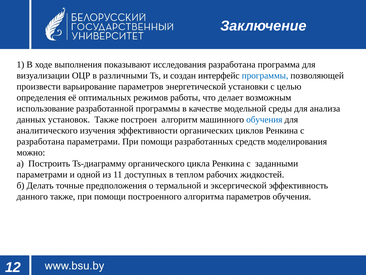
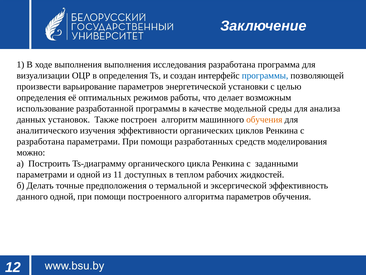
выполнения показывают: показывают -> выполнения
в различными: различными -> определения
обучения at (264, 119) colour: blue -> orange
данного также: также -> одной
